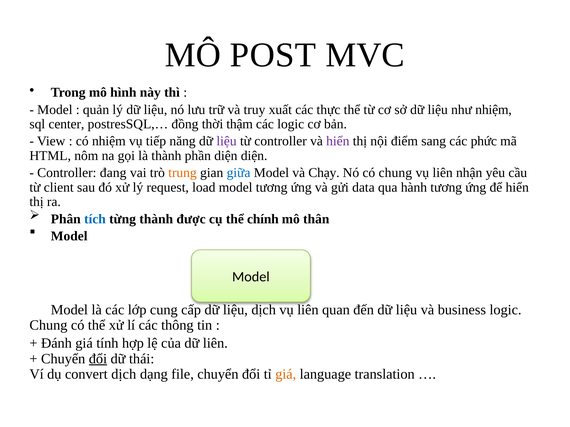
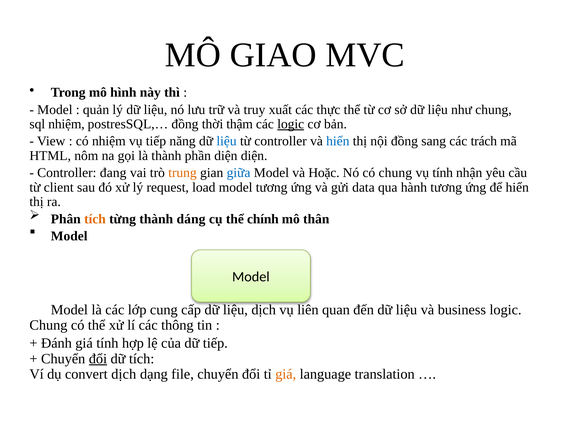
POST: POST -> GIAO
như nhiệm: nhiệm -> chung
sql center: center -> nhiệm
logic at (291, 124) underline: none -> present
liệu at (227, 141) colour: purple -> blue
hiển at (338, 141) colour: purple -> blue
nội điểm: điểm -> đồng
phức: phức -> trách
Chạy: Chạy -> Hoặc
liên at (443, 173): liên -> tính
tích at (95, 219) colour: blue -> orange
được: được -> dáng
dữ liên: liên -> tiếp
dữ thái: thái -> tích
